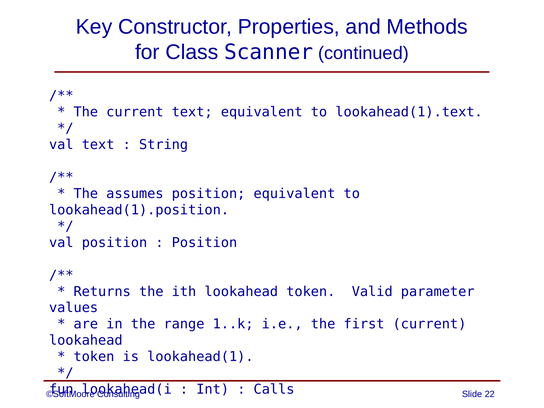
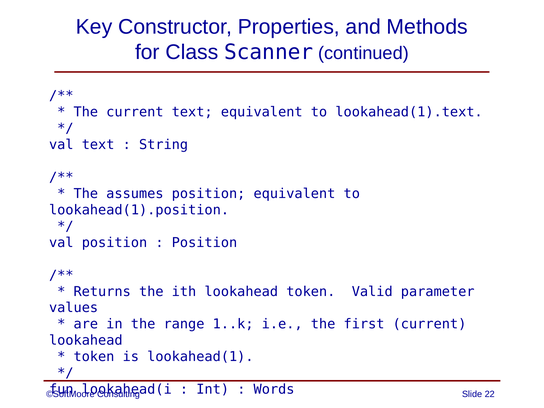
Calls: Calls -> Words
